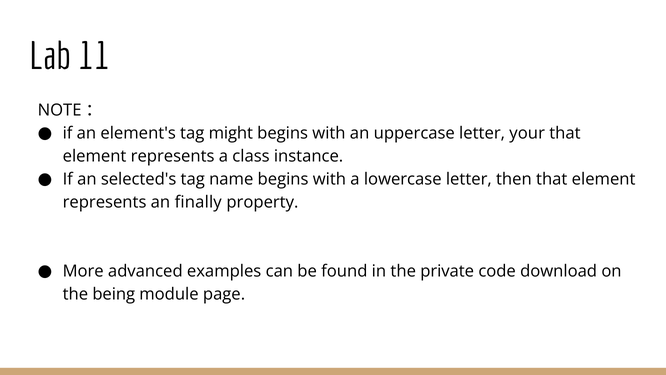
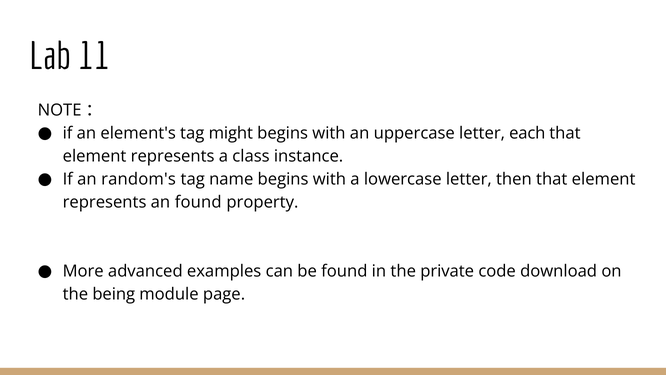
your: your -> each
selected's: selected's -> random's
an finally: finally -> found
